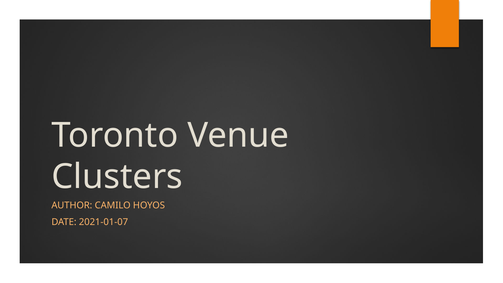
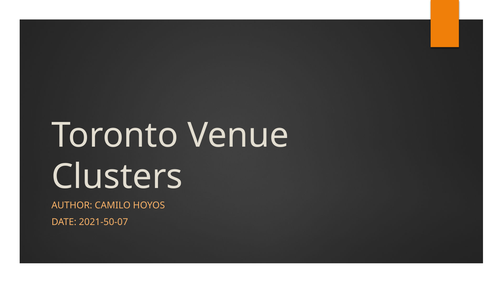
2021-01-07: 2021-01-07 -> 2021-50-07
